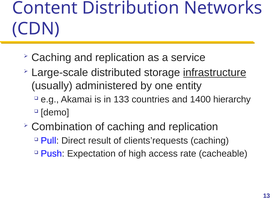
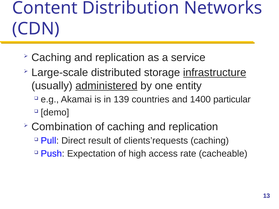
administered underline: none -> present
133: 133 -> 139
hierarchy: hierarchy -> particular
